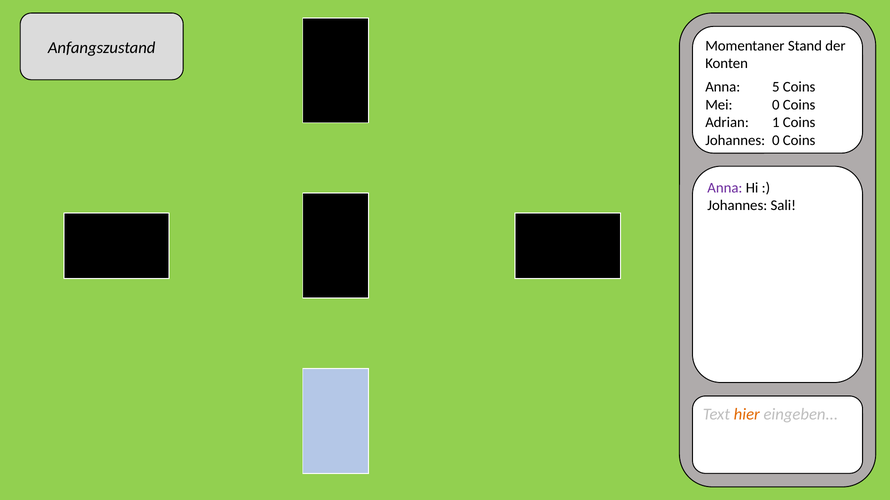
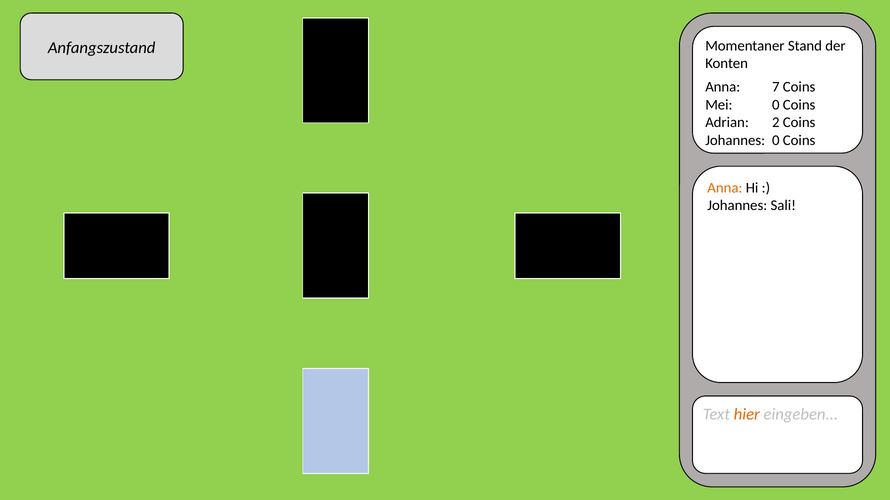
5: 5 -> 7
1: 1 -> 2
Anna at (725, 188) colour: purple -> orange
